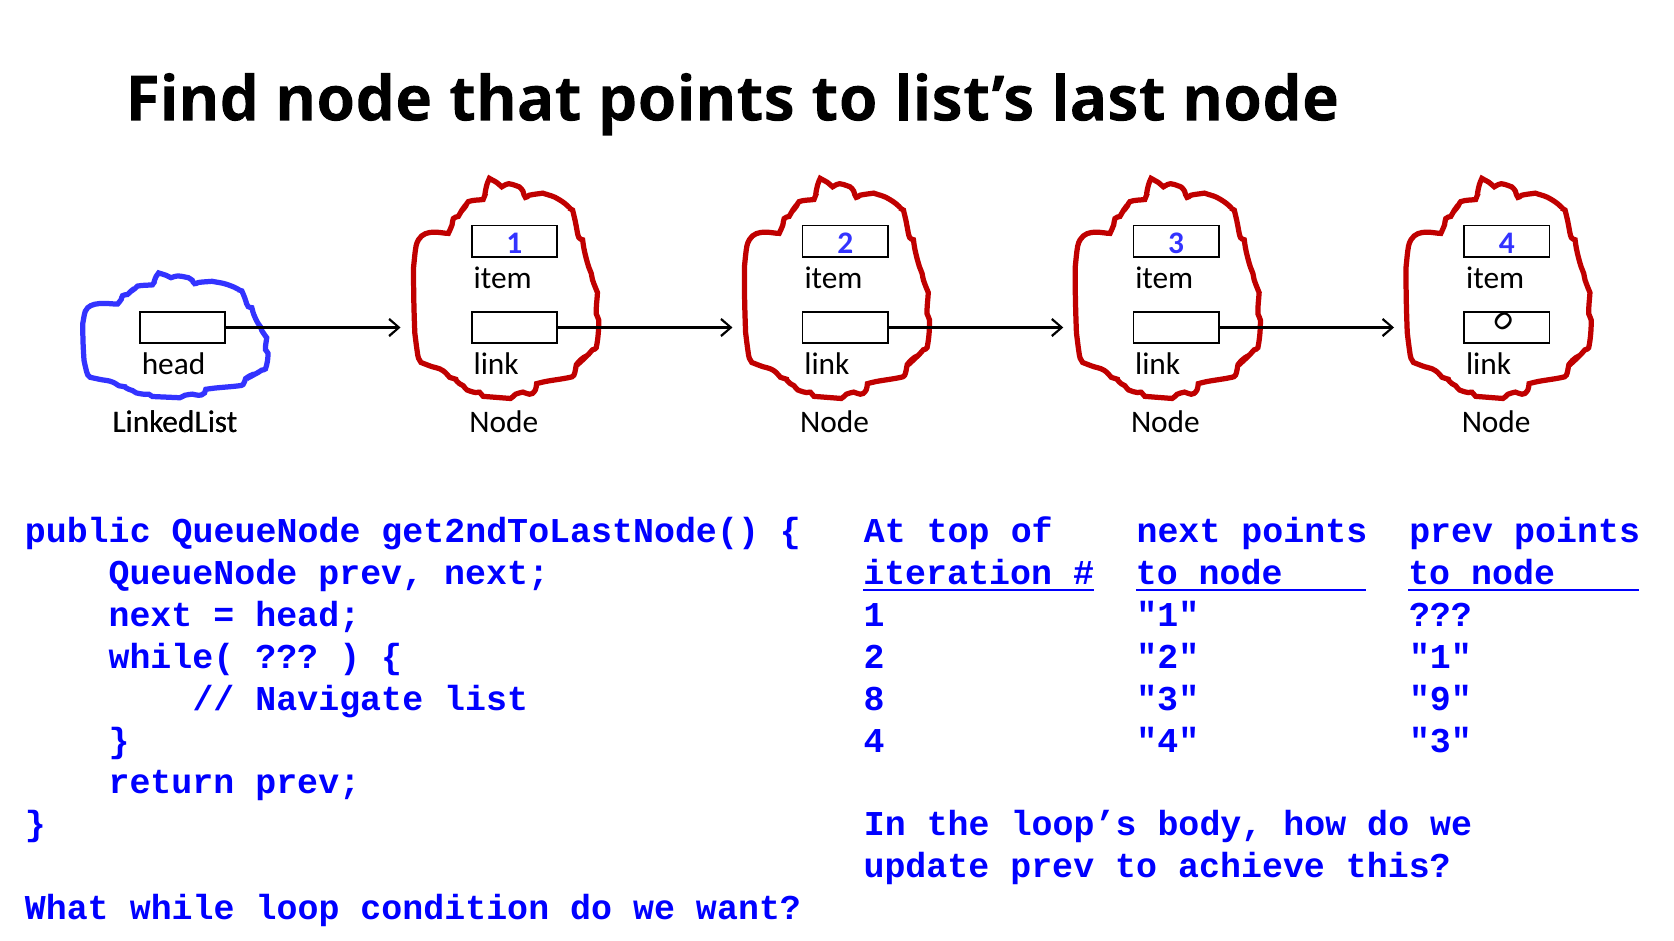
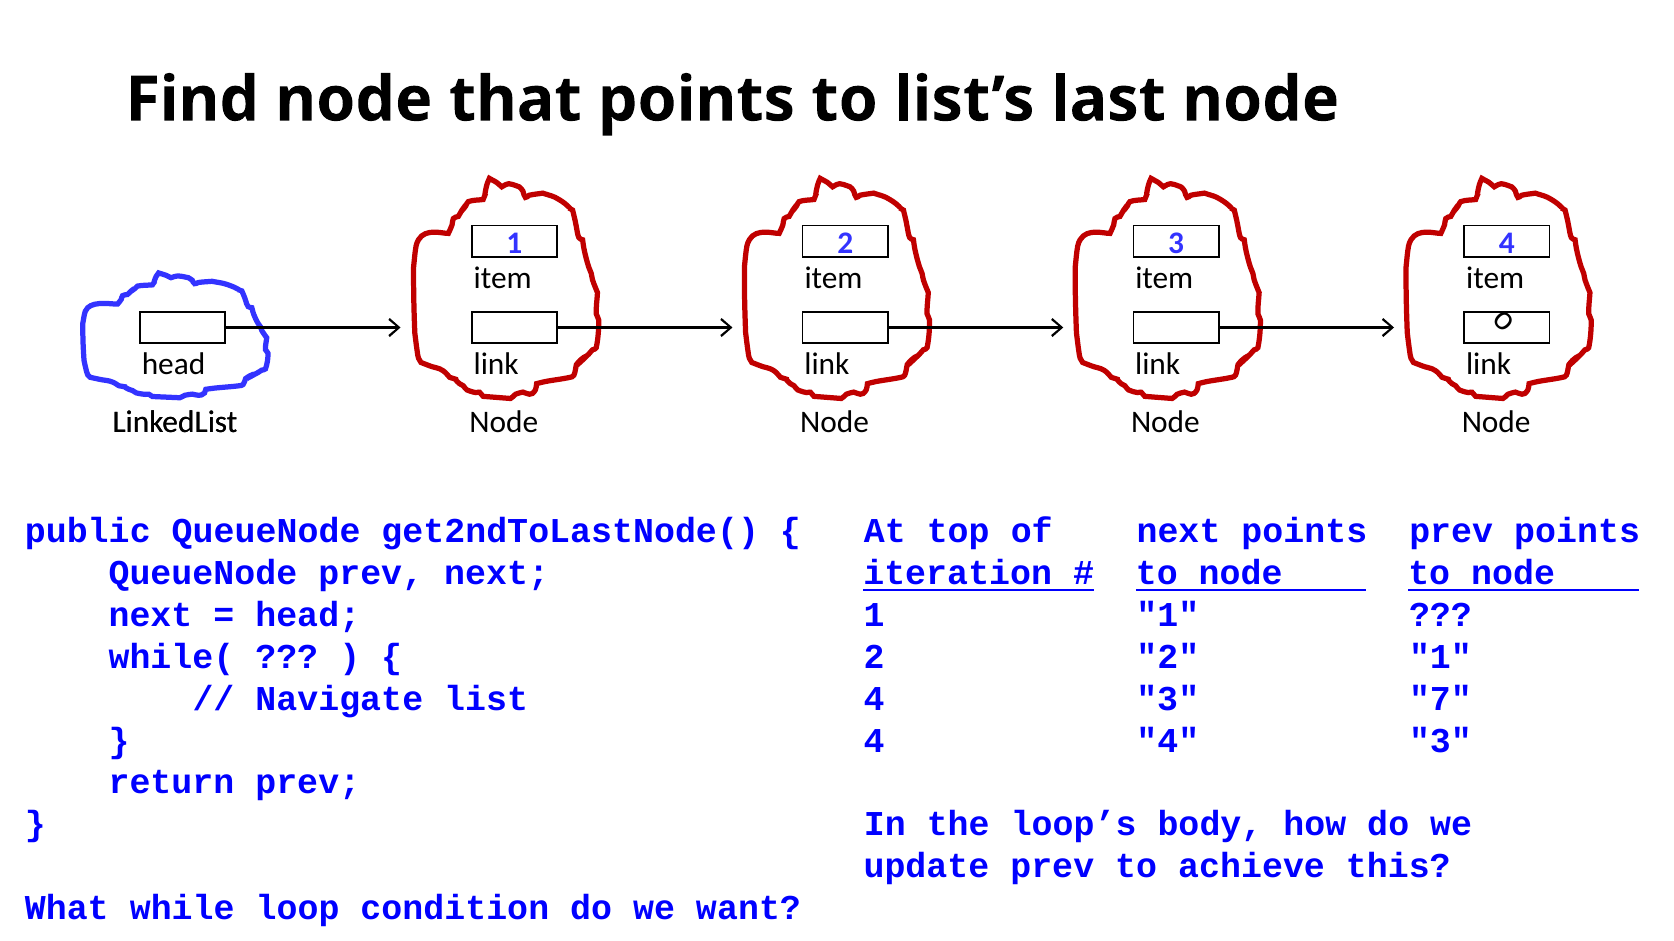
list 8: 8 -> 4
9: 9 -> 7
